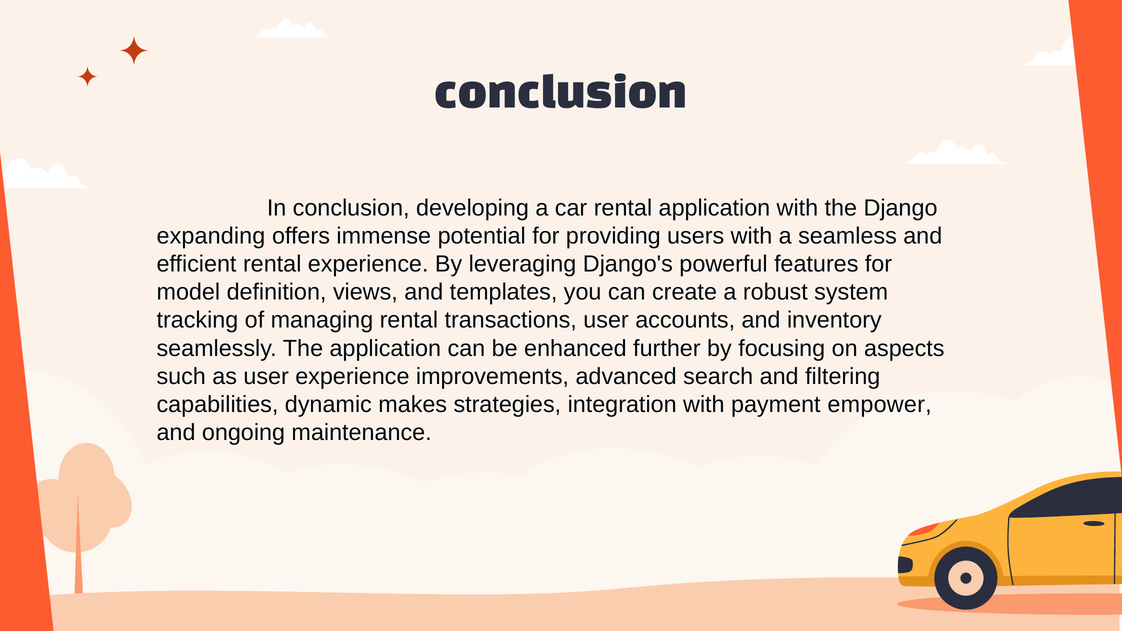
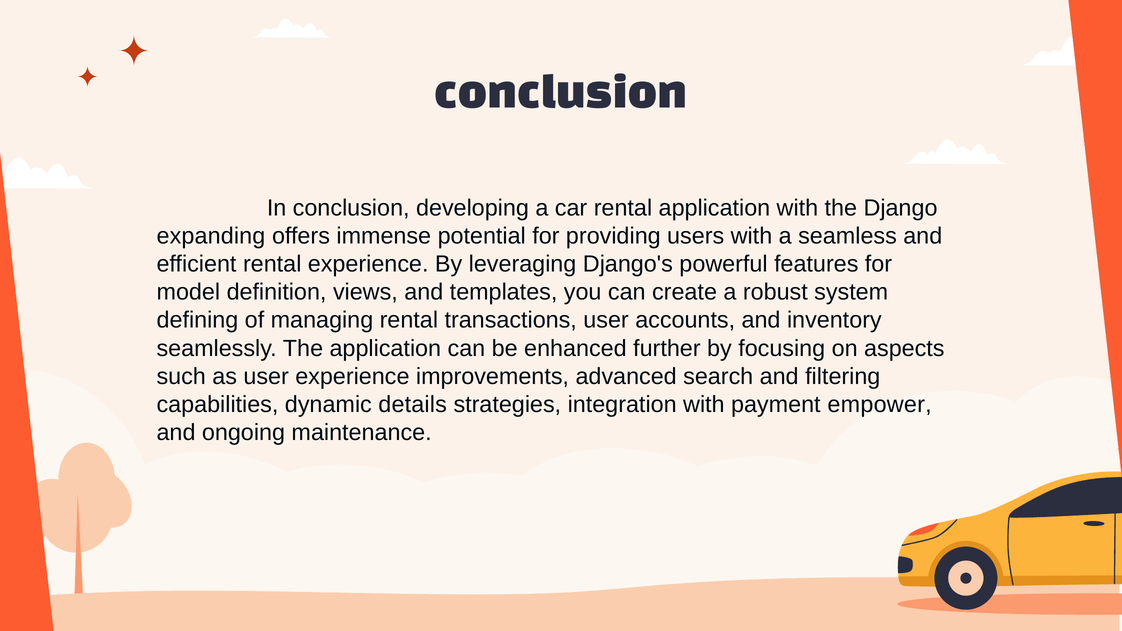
tracking: tracking -> defining
makes: makes -> details
